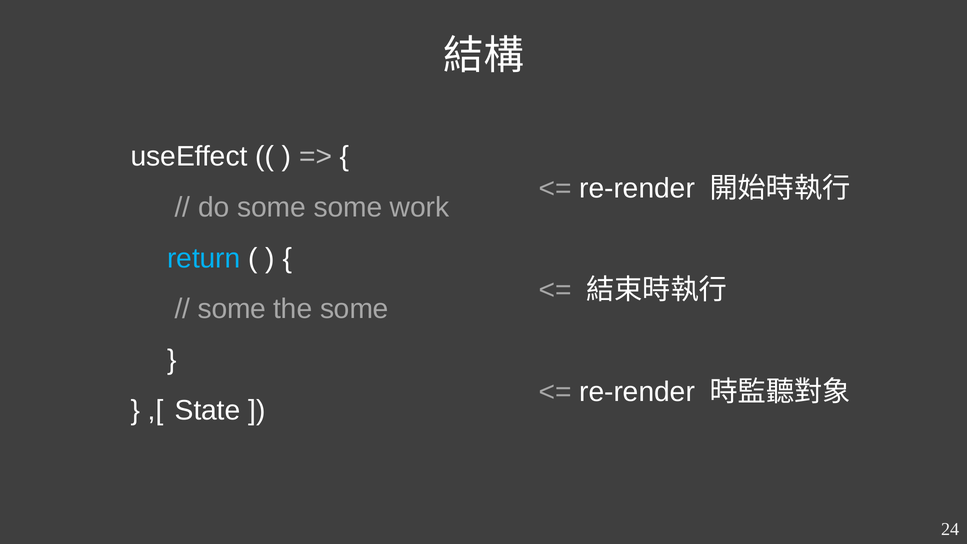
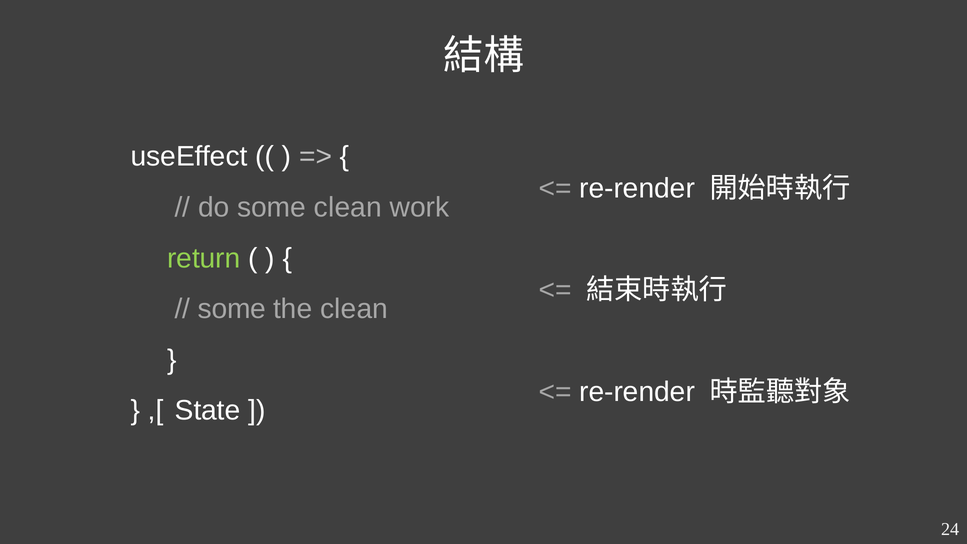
some some: some -> clean
return colour: light blue -> light green
the some: some -> clean
